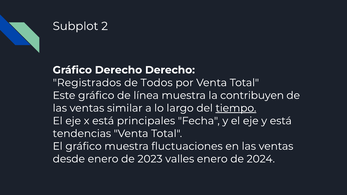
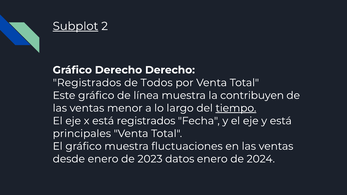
Subplot underline: none -> present
similar: similar -> menor
está principales: principales -> registrados
tendencias: tendencias -> principales
valles: valles -> datos
